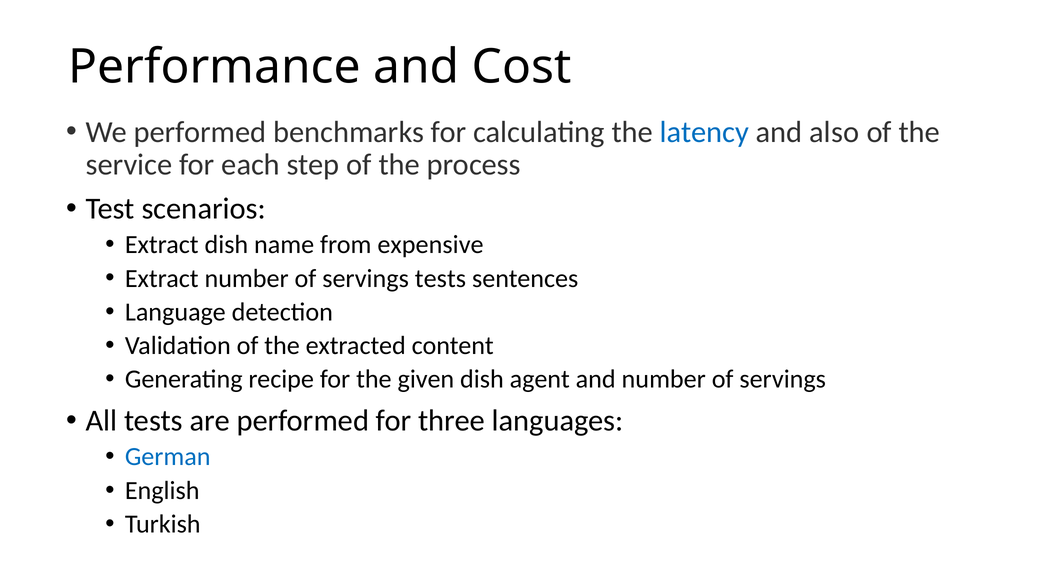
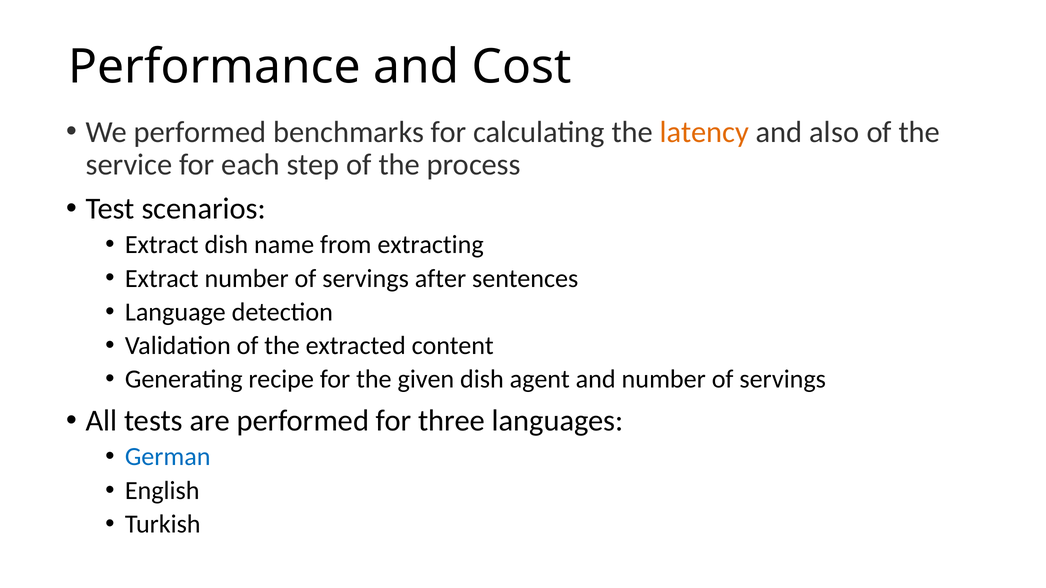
latency colour: blue -> orange
expensive: expensive -> extracting
servings tests: tests -> after
